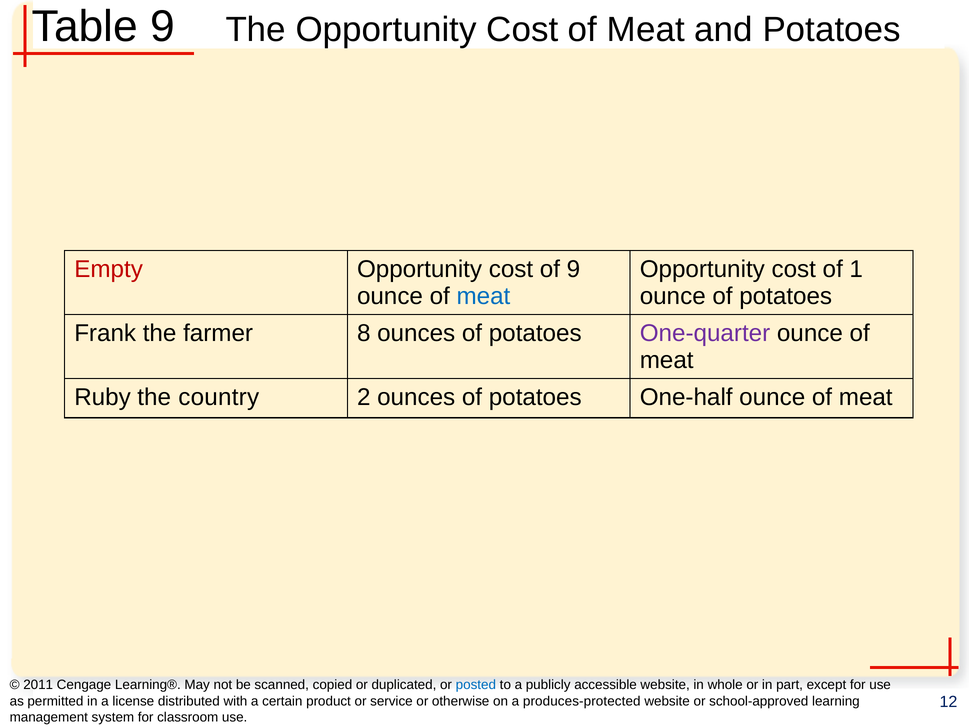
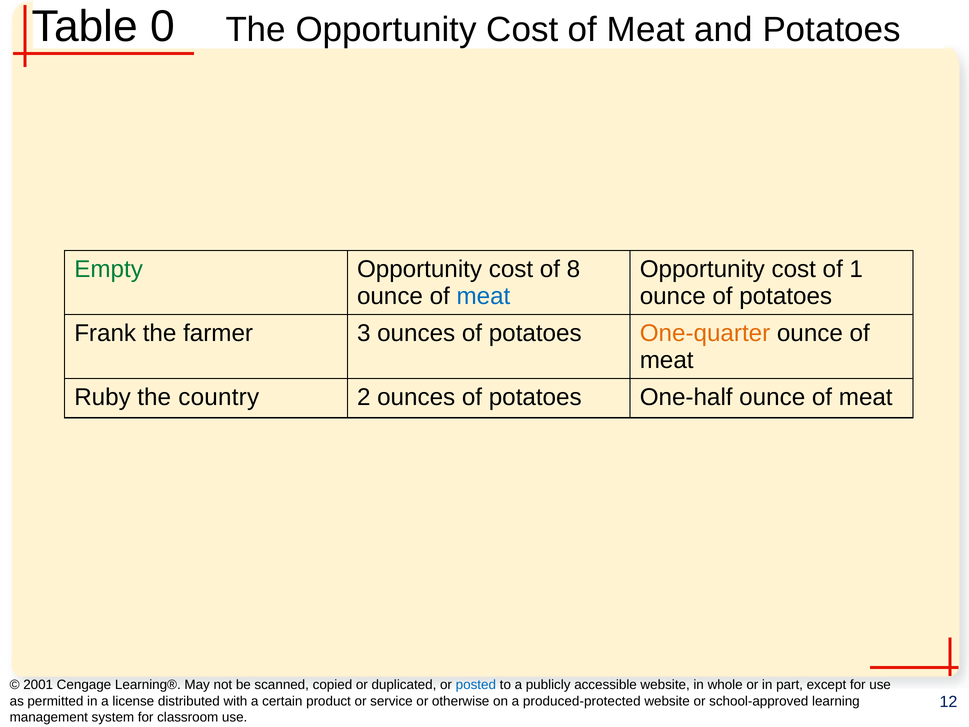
Table 9: 9 -> 0
Empty colour: red -> green
of 9: 9 -> 8
8: 8 -> 3
One-quarter colour: purple -> orange
2011: 2011 -> 2001
produces-protected: produces-protected -> produced-protected
